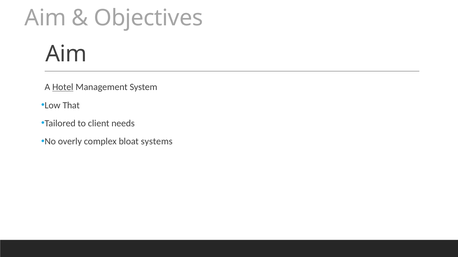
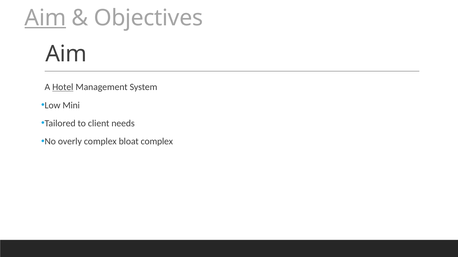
Aim at (45, 18) underline: none -> present
That: That -> Mini
bloat systems: systems -> complex
